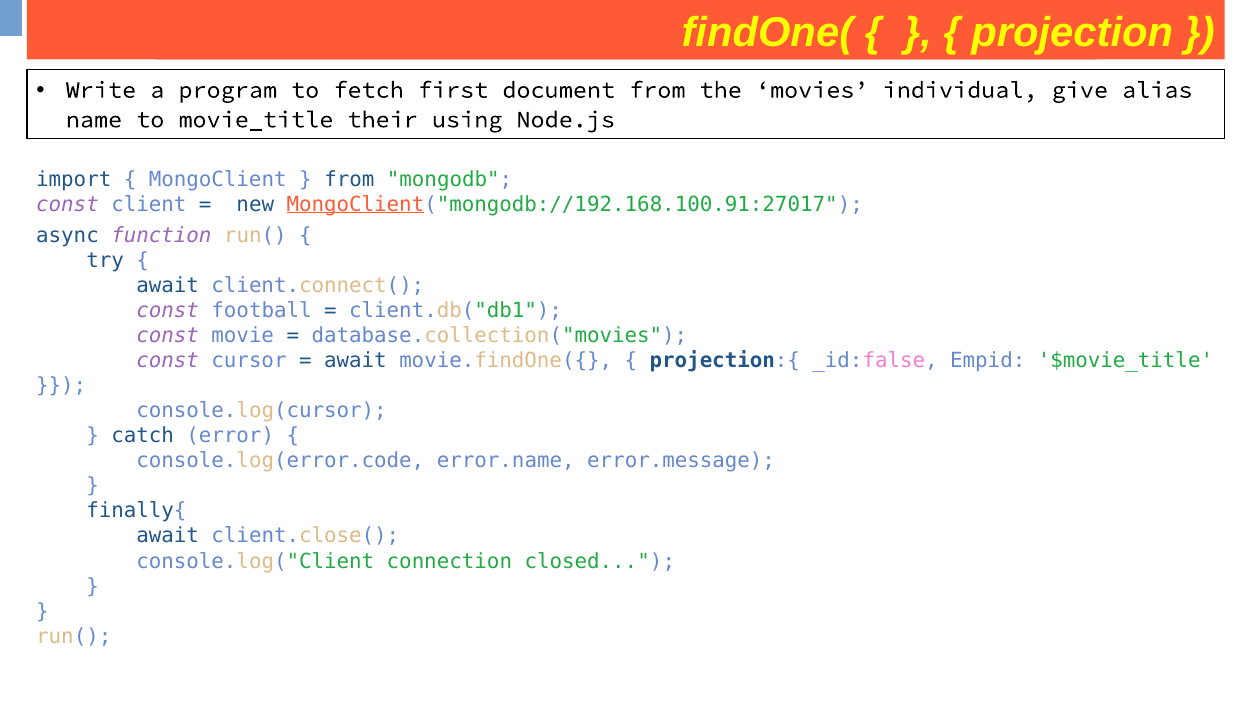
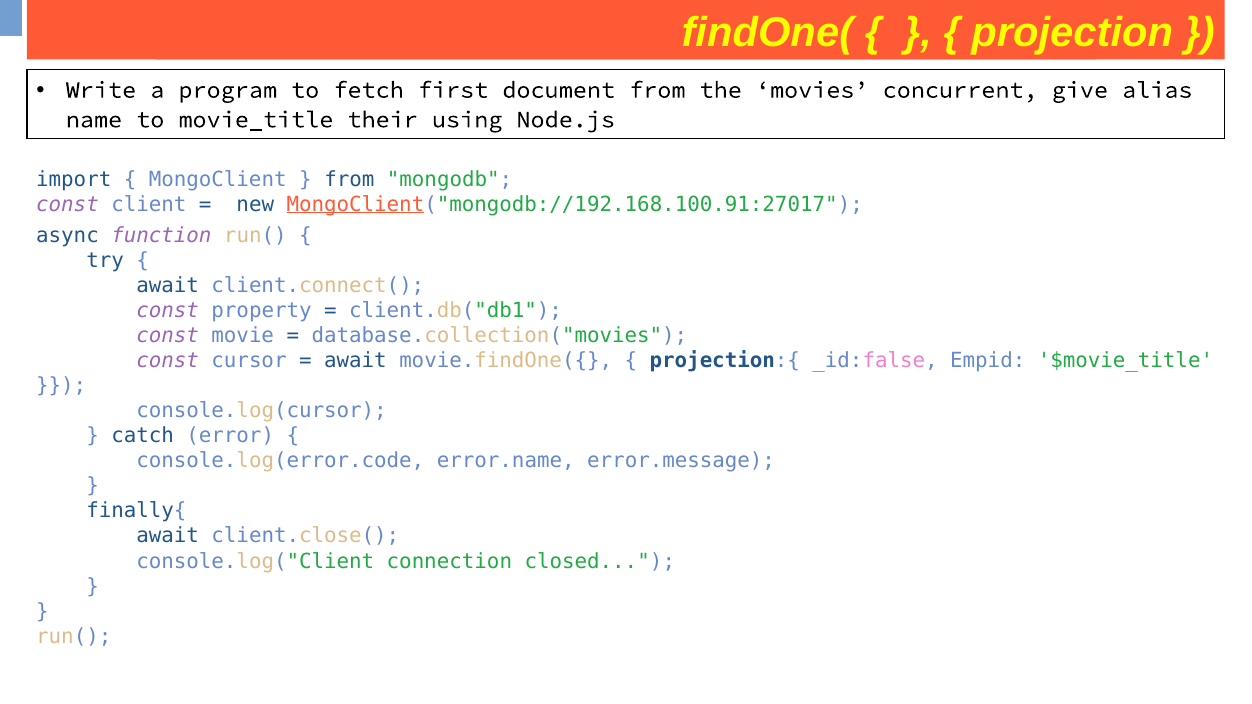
individual: individual -> concurrent
football: football -> property
